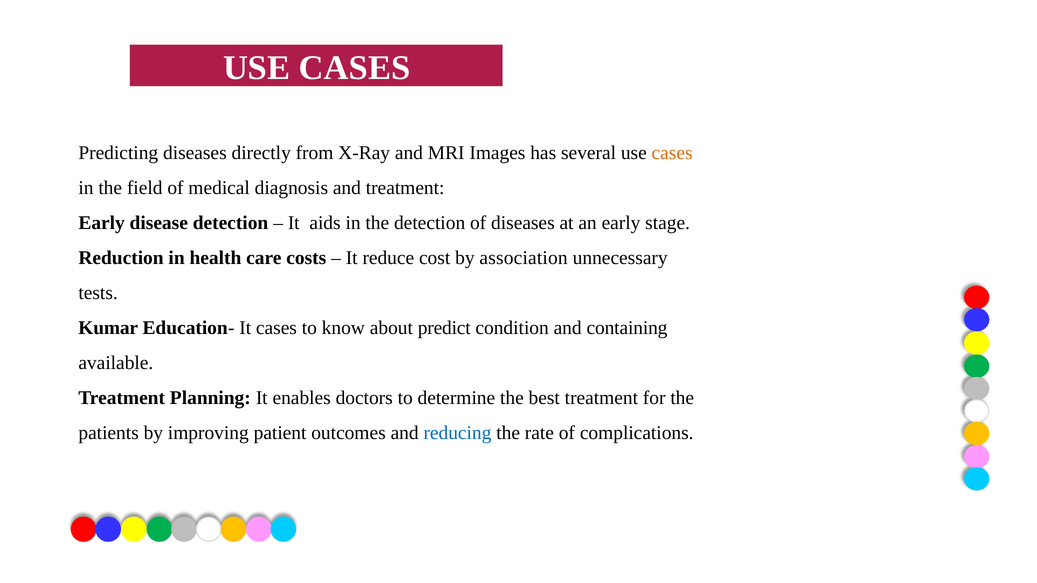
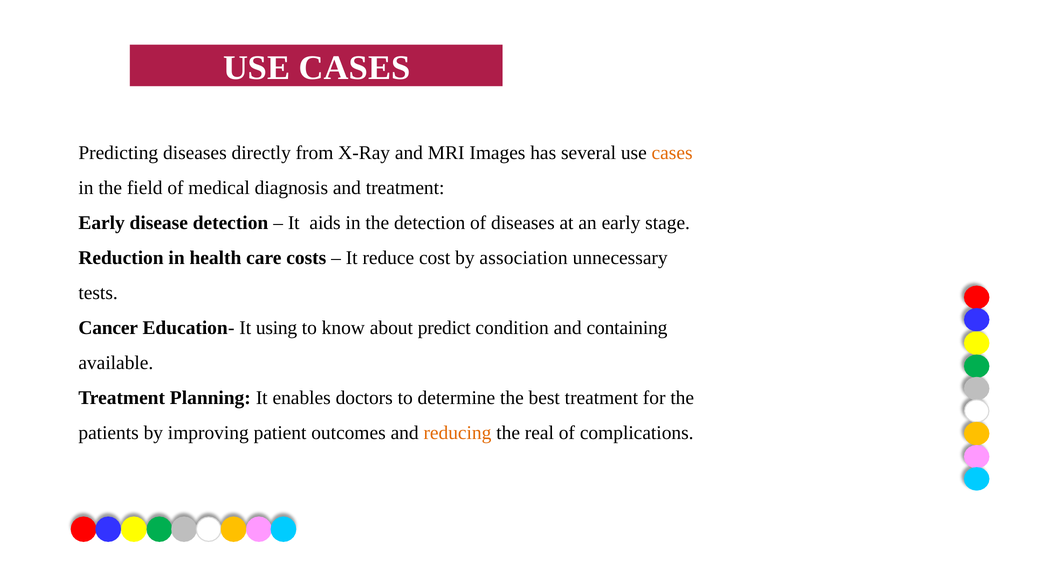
Kumar: Kumar -> Cancer
It cases: cases -> using
reducing colour: blue -> orange
rate: rate -> real
